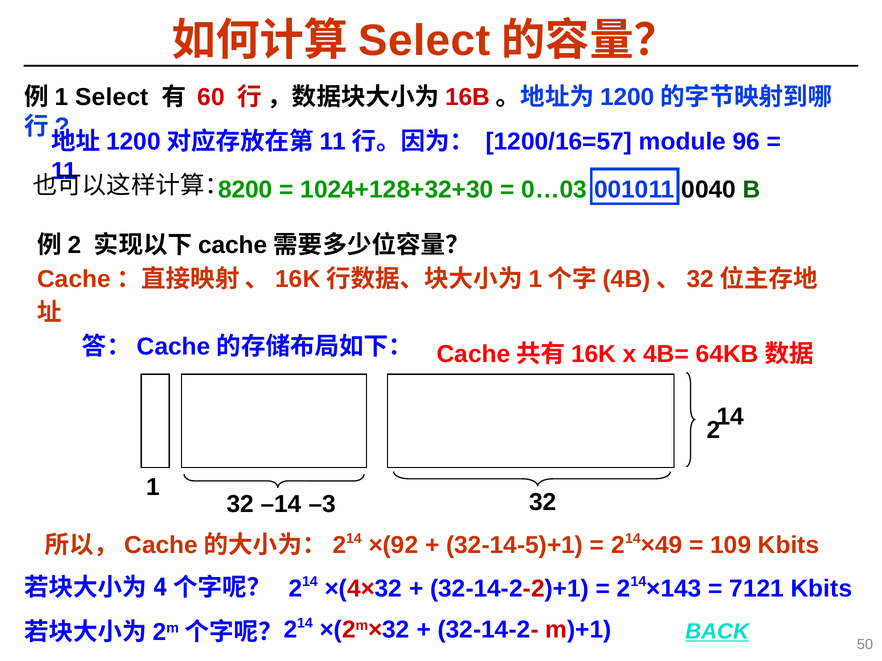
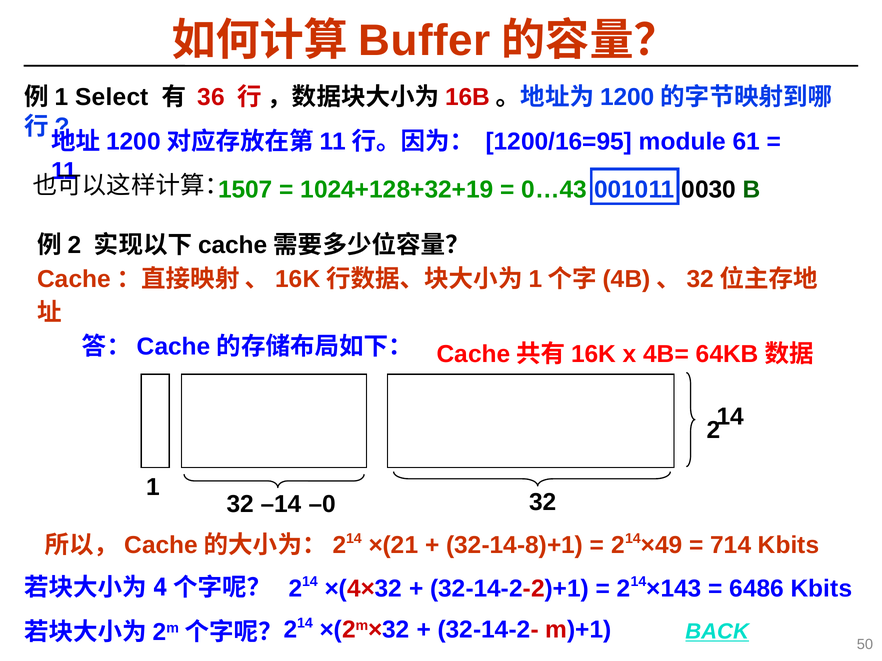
Select at (424, 41): Select -> Buffer
60: 60 -> 36
1200/16=57: 1200/16=57 -> 1200/16=95
96: 96 -> 61
8200: 8200 -> 1507
1024+128+32+30: 1024+128+32+30 -> 1024+128+32+19
0…03: 0…03 -> 0…43
0040: 0040 -> 0030
–3: –3 -> –0
×(92: ×(92 -> ×(21
32-14-5)+1: 32-14-5)+1 -> 32-14-8)+1
109: 109 -> 714
7121: 7121 -> 6486
